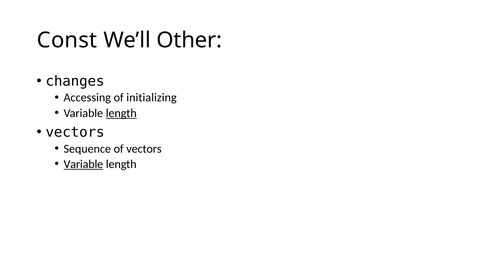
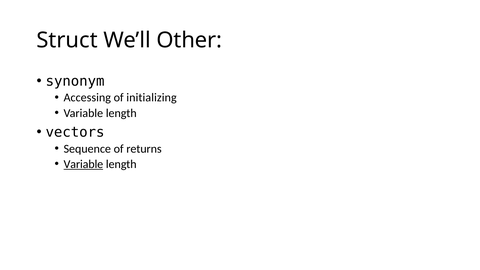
Const: Const -> Struct
changes: changes -> synonym
length at (121, 113) underline: present -> none
of vectors: vectors -> returns
